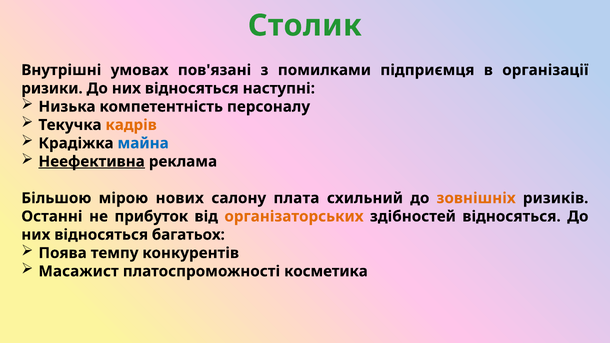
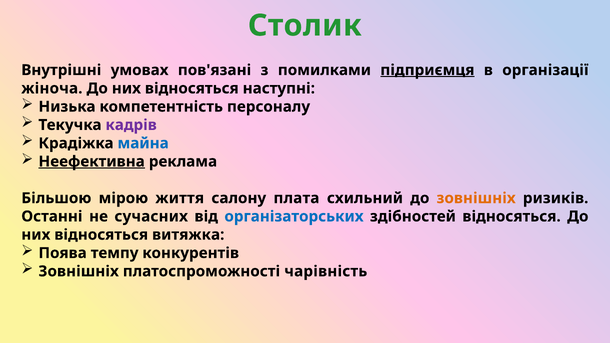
підприємця underline: none -> present
ризики: ризики -> жіноча
кадрів colour: orange -> purple
нових: нових -> життя
прибуток: прибуток -> сучасних
організаторських colour: orange -> blue
багатьох: багатьох -> витяжка
Масажист at (79, 271): Масажист -> Зовнішніх
косметика: косметика -> чарівність
